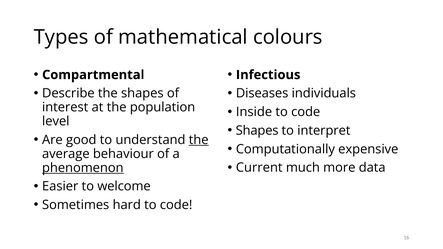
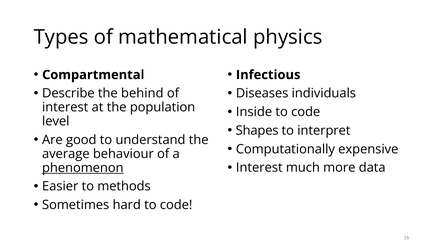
colours: colours -> physics
the shapes: shapes -> behind
the at (199, 140) underline: present -> none
Current at (259, 168): Current -> Interest
welcome: welcome -> methods
